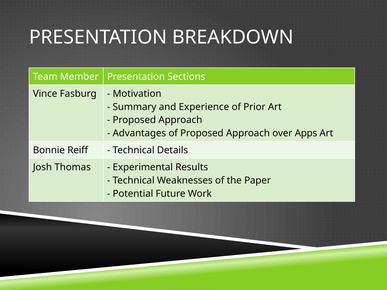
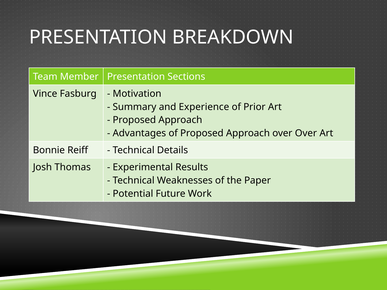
over Apps: Apps -> Over
